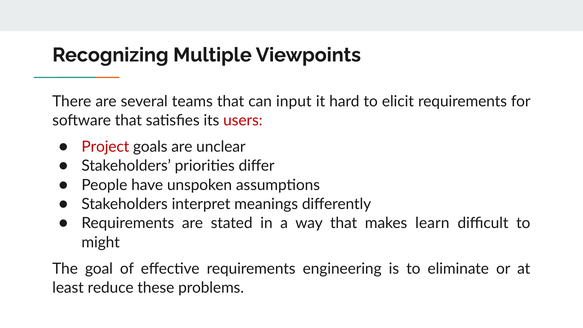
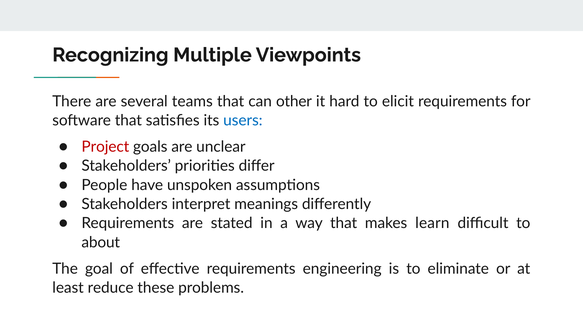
input: input -> other
users colour: red -> blue
might: might -> about
